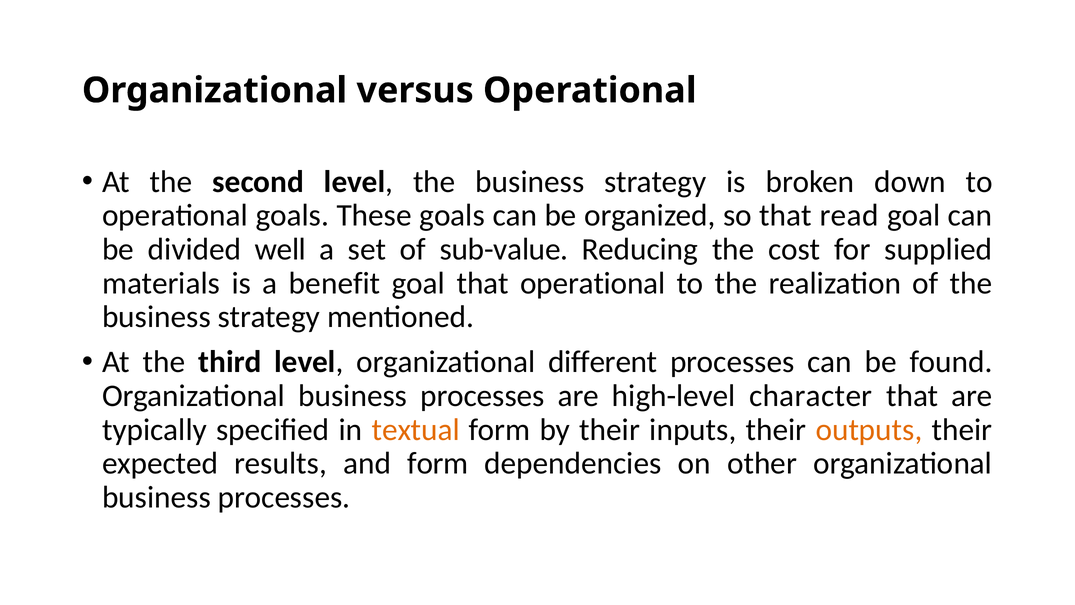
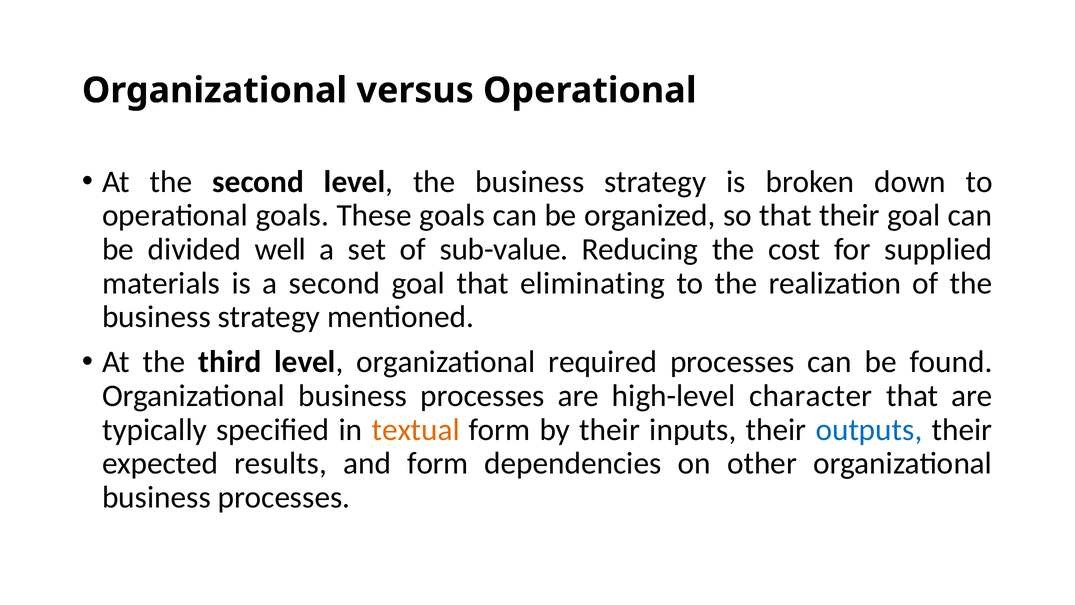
that read: read -> their
a benefit: benefit -> second
that operational: operational -> eliminating
different: different -> required
outputs colour: orange -> blue
